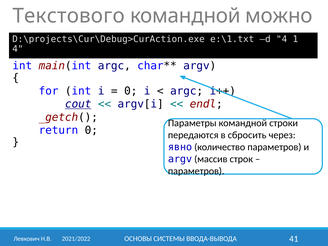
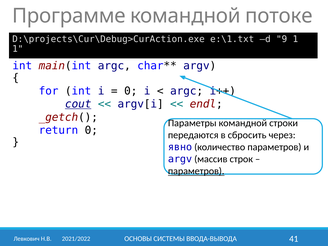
Текстового: Текстового -> Программе
можно: можно -> потоке
d 4: 4 -> 9
4 at (18, 49): 4 -> 1
параметров at (196, 171) underline: none -> present
